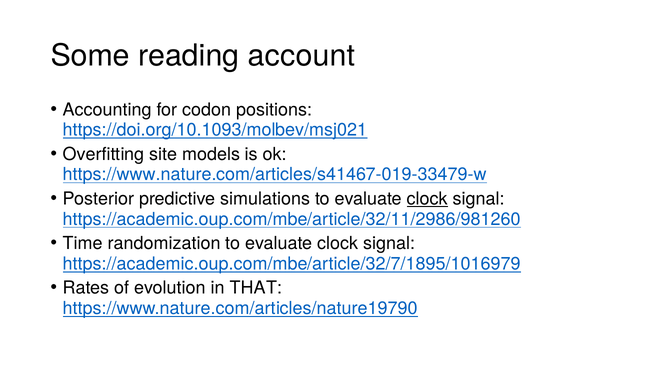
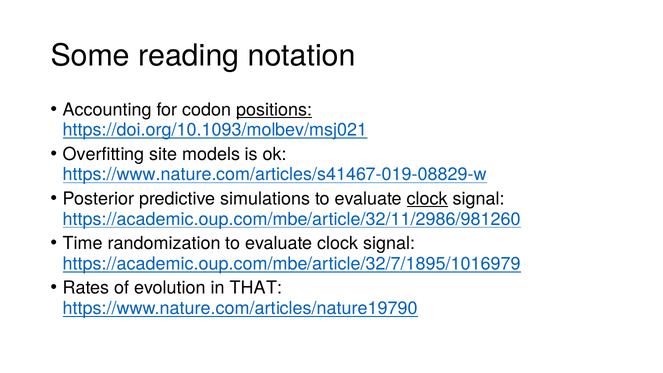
account: account -> notation
positions underline: none -> present
https://www.nature.com/articles/s41467-019-33479-w: https://www.nature.com/articles/s41467-019-33479-w -> https://www.nature.com/articles/s41467-019-08829-w
